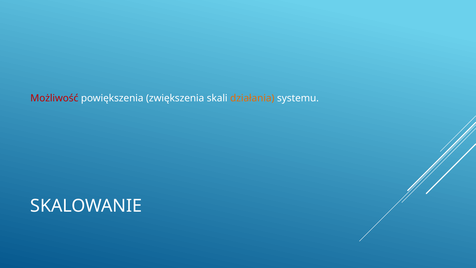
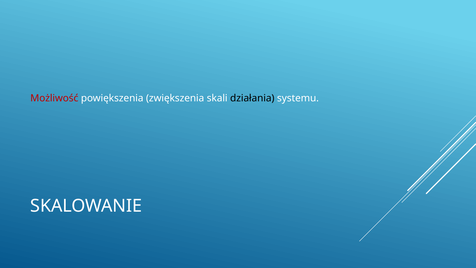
działania colour: orange -> black
